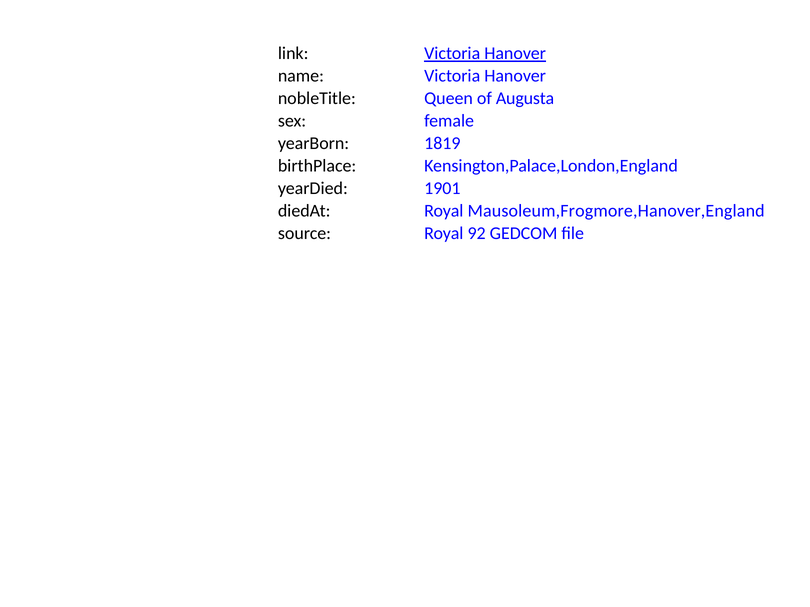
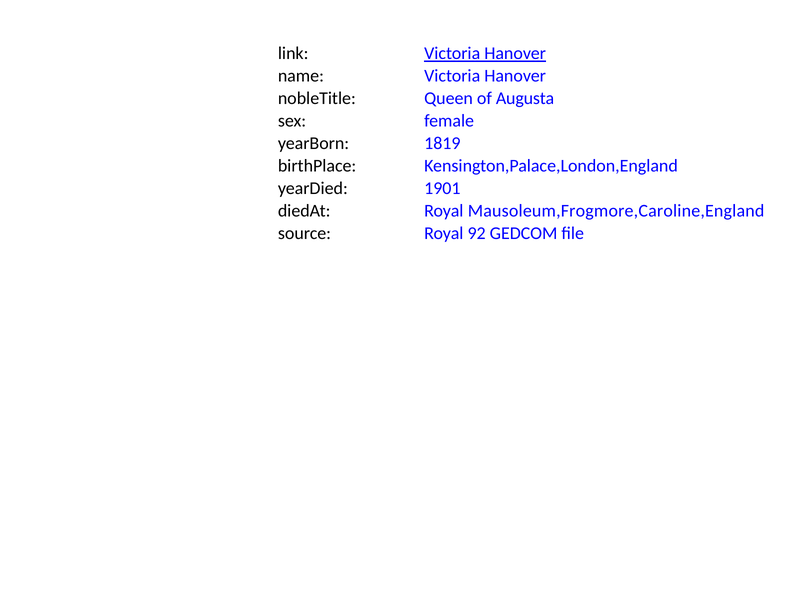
Mausoleum,Frogmore,Hanover,England: Mausoleum,Frogmore,Hanover,England -> Mausoleum,Frogmore,Caroline,England
